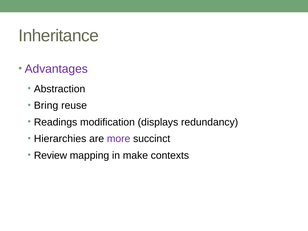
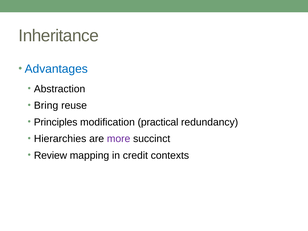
Advantages colour: purple -> blue
Readings: Readings -> Principles
displays: displays -> practical
make: make -> credit
